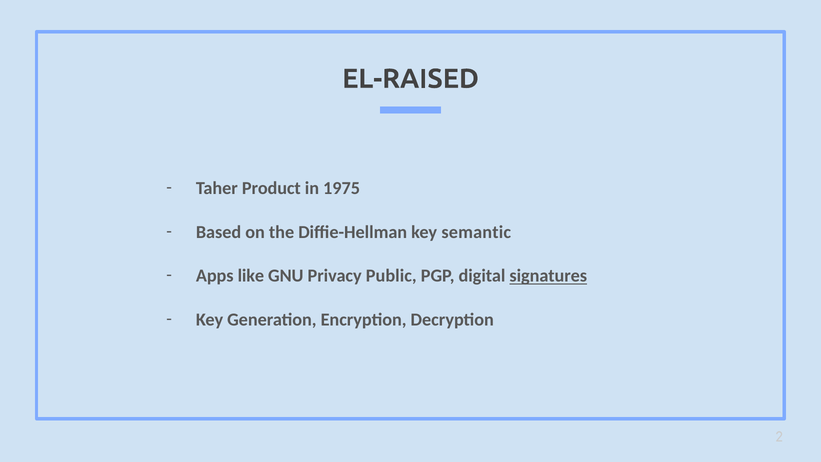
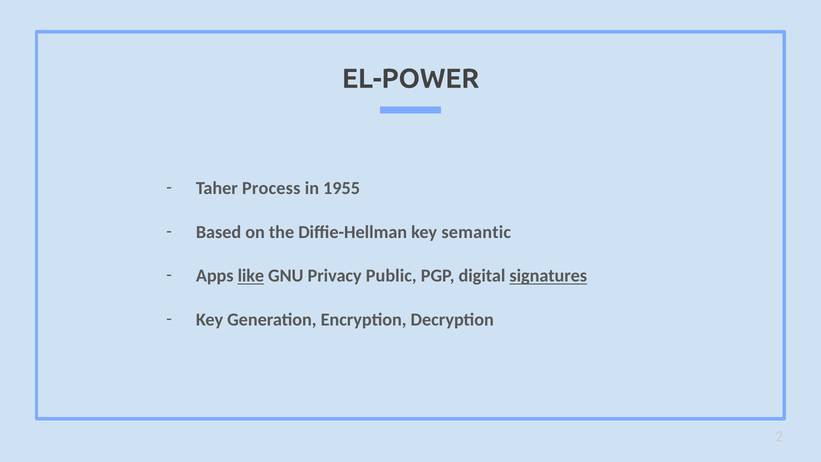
EL-RAISED: EL-RAISED -> EL-POWER
Product: Product -> Process
1975: 1975 -> 1955
like underline: none -> present
